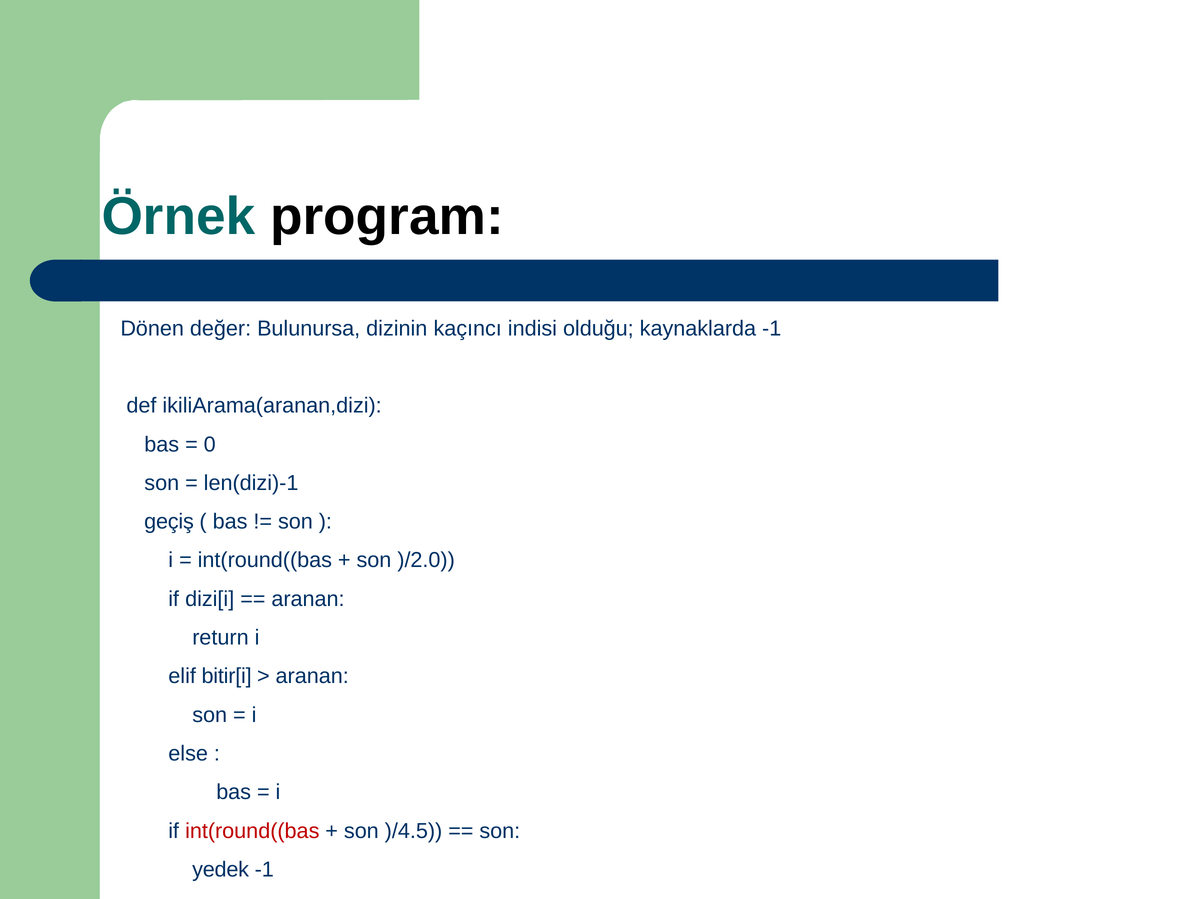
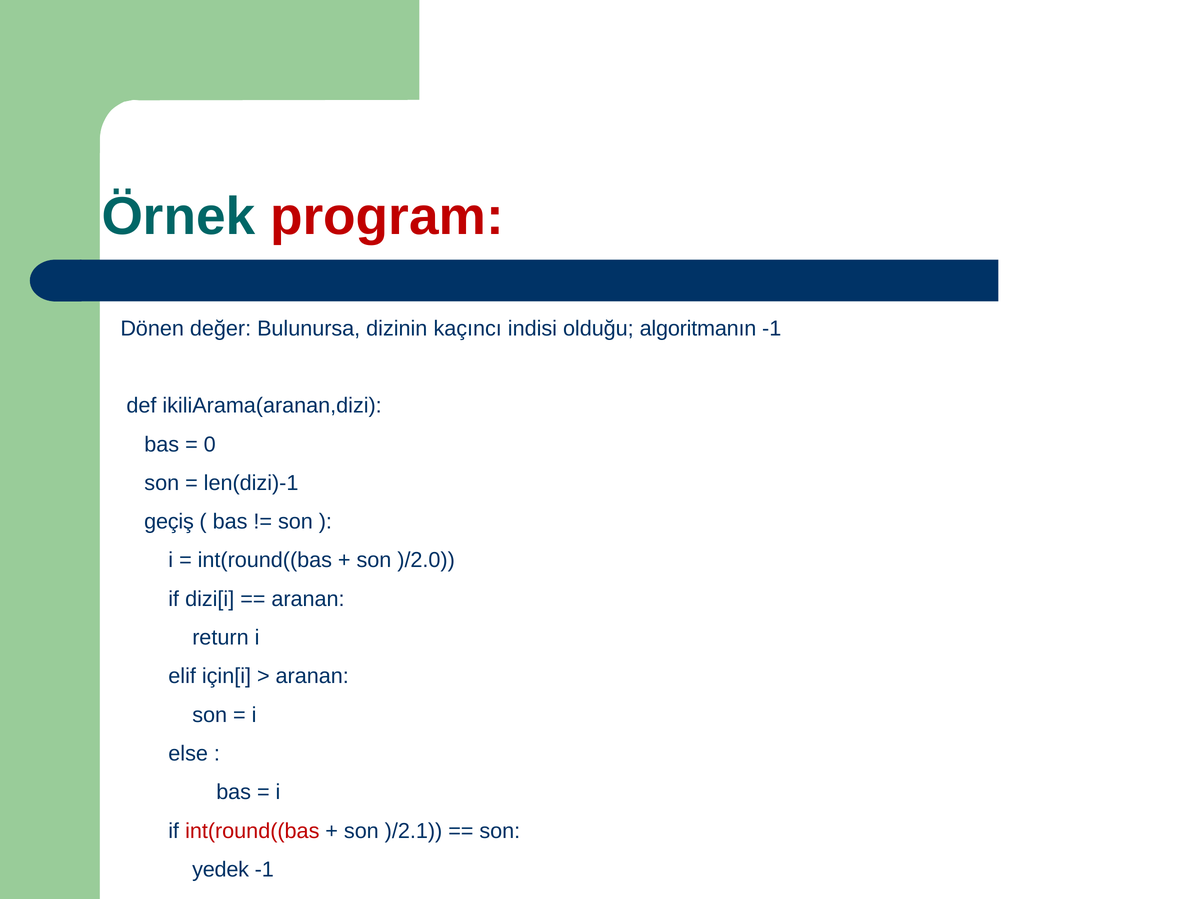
program colour: black -> red
kaynaklarda: kaynaklarda -> algoritmanın
bitir[i: bitir[i -> için[i
)/4.5: )/4.5 -> )/2.1
